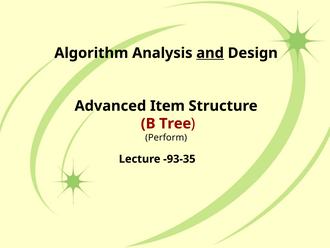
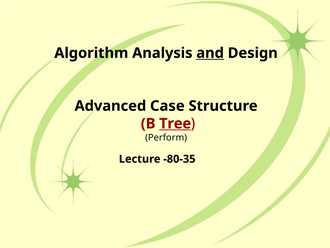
Item: Item -> Case
Tree underline: none -> present
-93-35: -93-35 -> -80-35
